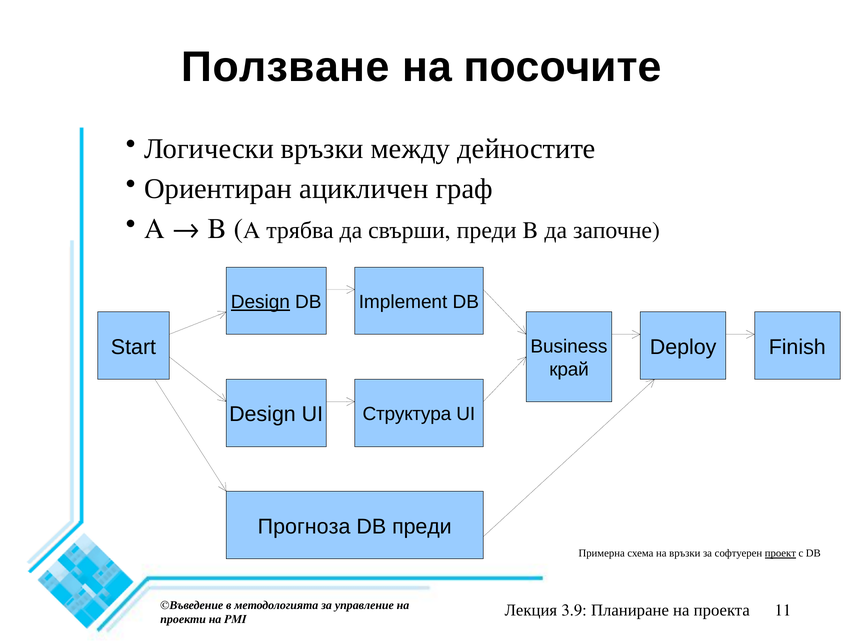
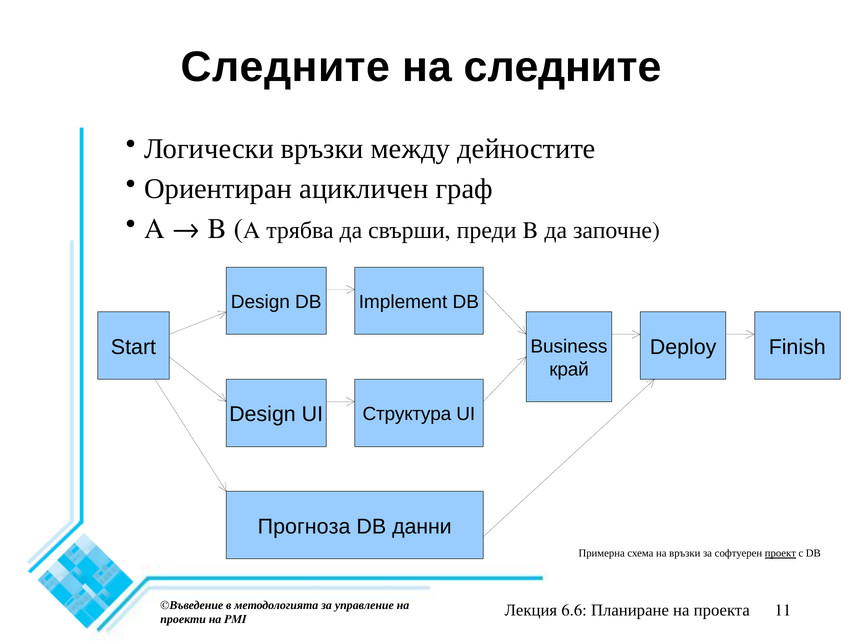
Ползване at (285, 67): Ползване -> Следните
на посочите: посочите -> следните
Design at (260, 302) underline: present -> none
DB преди: преди -> данни
3.9: 3.9 -> 6.6
